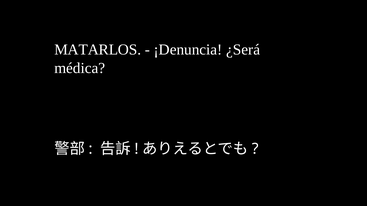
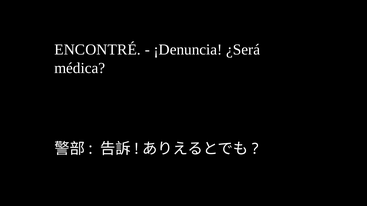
MATARLOS: MATARLOS -> ENCONTRÉ
